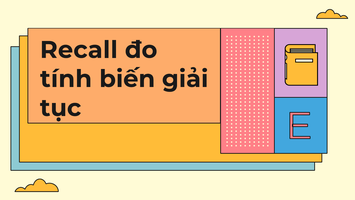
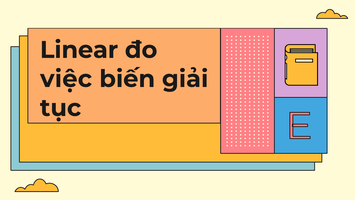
Recall: Recall -> Linear
tính: tính -> việc
